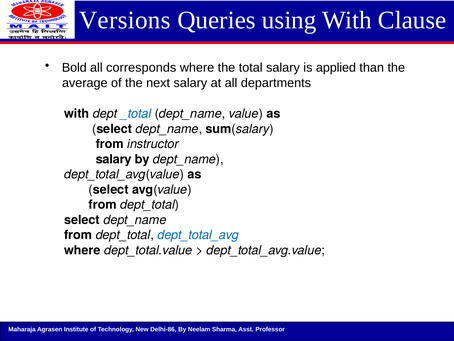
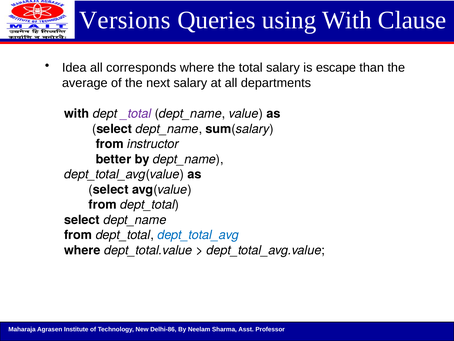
Bold: Bold -> Idea
applied: applied -> escape
_total colour: blue -> purple
salary at (114, 159): salary -> better
